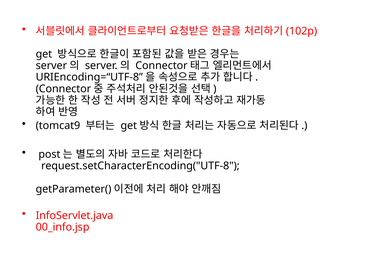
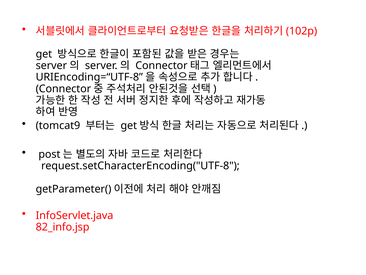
00_info.jsp: 00_info.jsp -> 82_info.jsp
